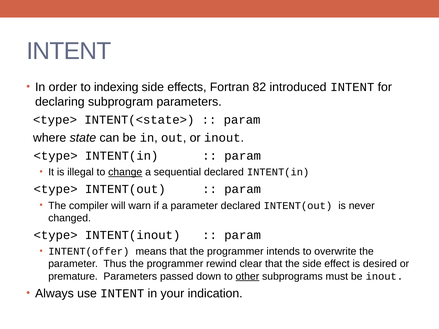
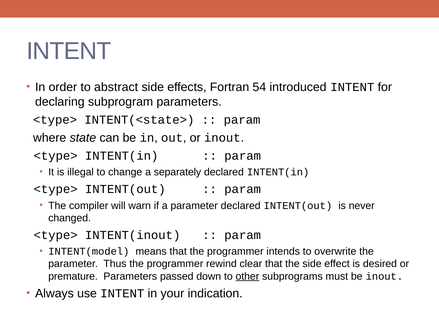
indexing: indexing -> abstract
82: 82 -> 54
change underline: present -> none
sequential: sequential -> separately
INTENT(offer: INTENT(offer -> INTENT(model
